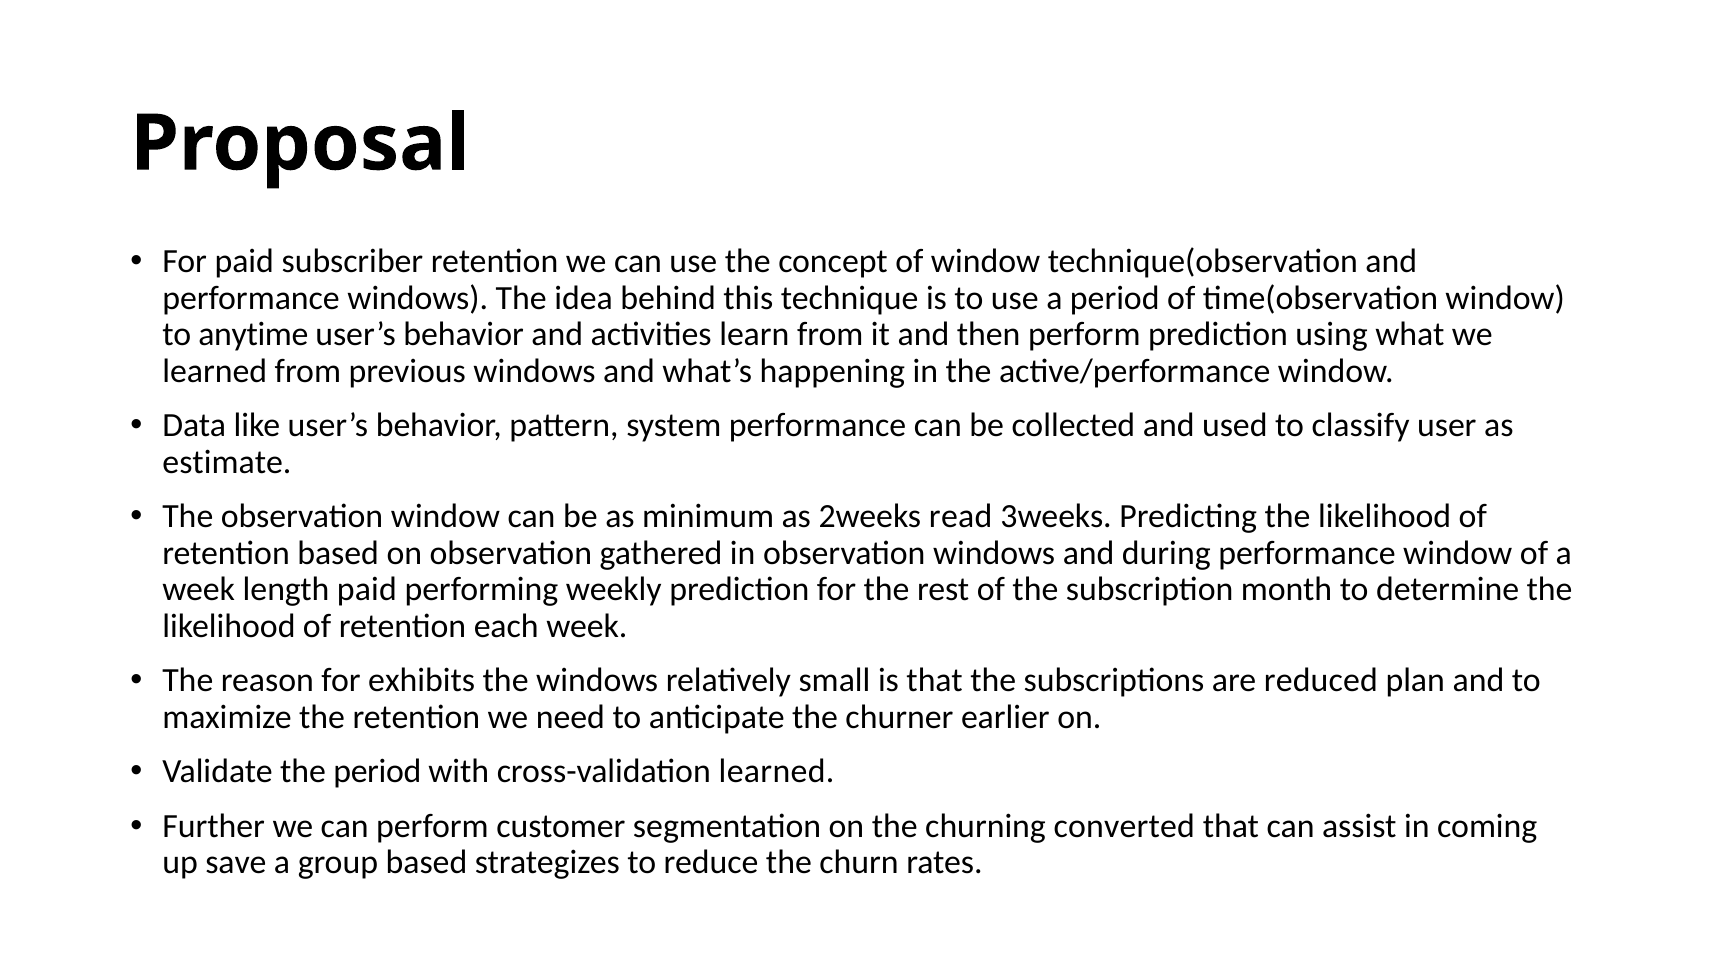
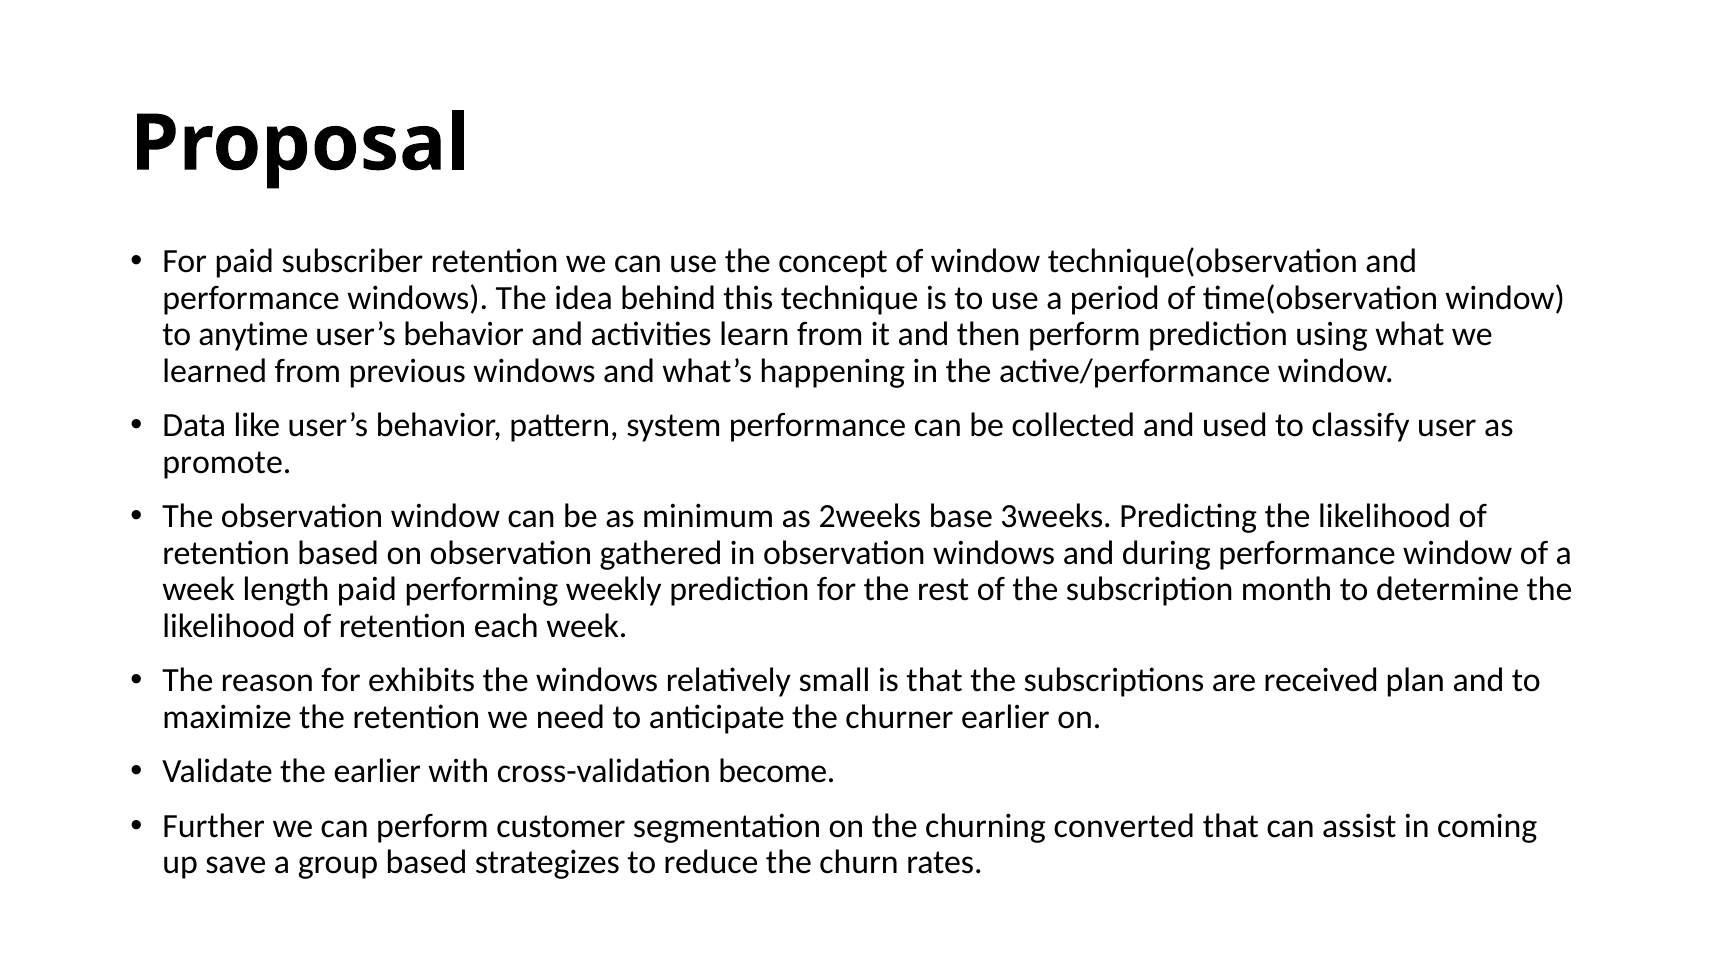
estimate: estimate -> promote
read: read -> base
reduced: reduced -> received
the period: period -> earlier
cross-validation learned: learned -> become
